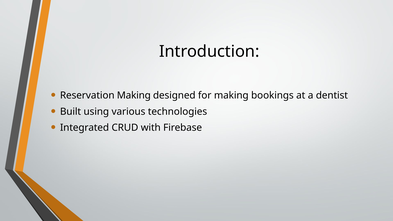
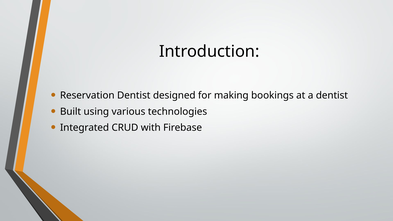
Reservation Making: Making -> Dentist
